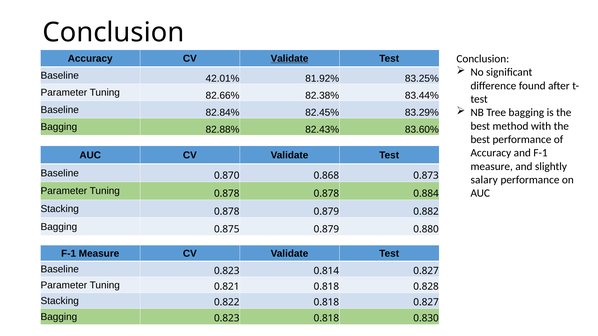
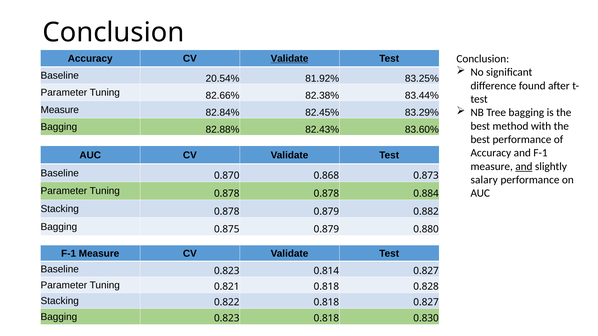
42.01%: 42.01% -> 20.54%
Baseline at (60, 110): Baseline -> Measure
and at (524, 167) underline: none -> present
